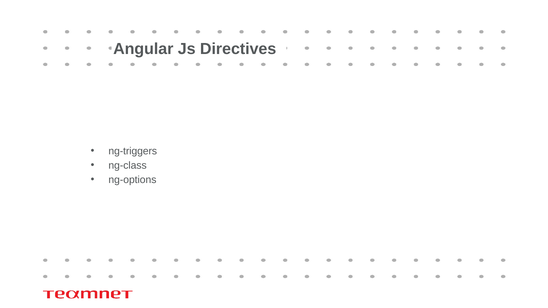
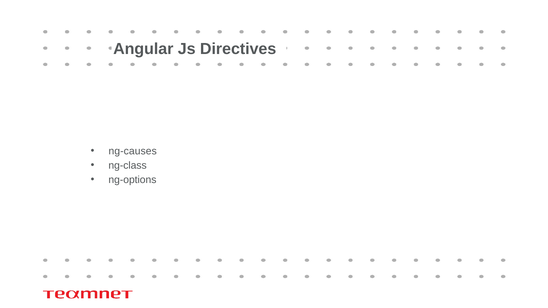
ng-triggers: ng-triggers -> ng-causes
